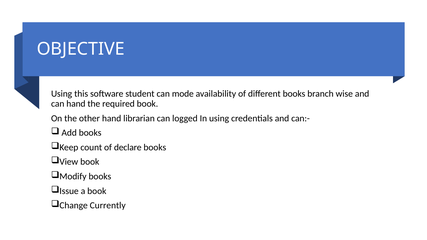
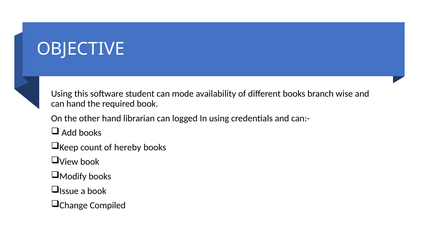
declare: declare -> hereby
Currently: Currently -> Compiled
